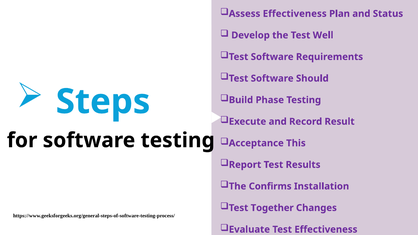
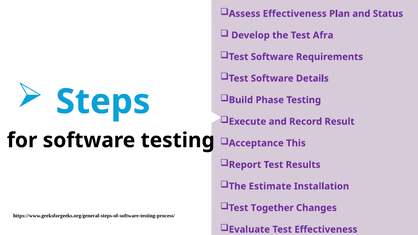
Well: Well -> Afra
Should: Should -> Details
Confirms: Confirms -> Estimate
